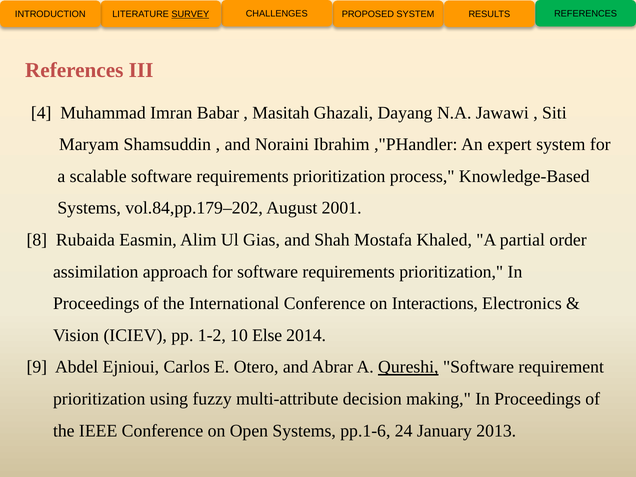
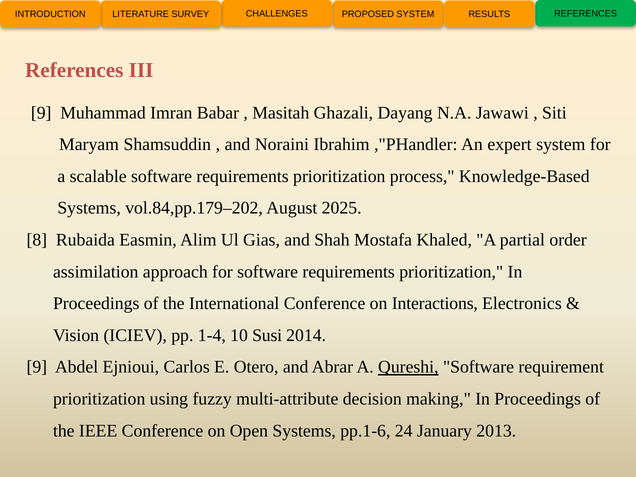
SURVEY underline: present -> none
4 at (41, 113): 4 -> 9
2001: 2001 -> 2025
1-2: 1-2 -> 1-4
Else: Else -> Susi
